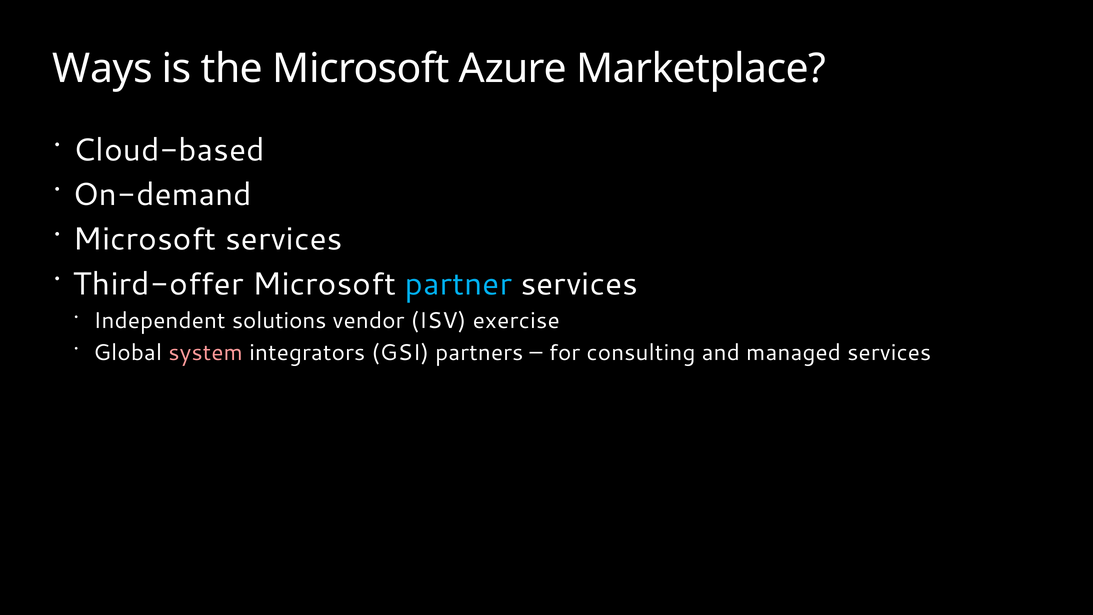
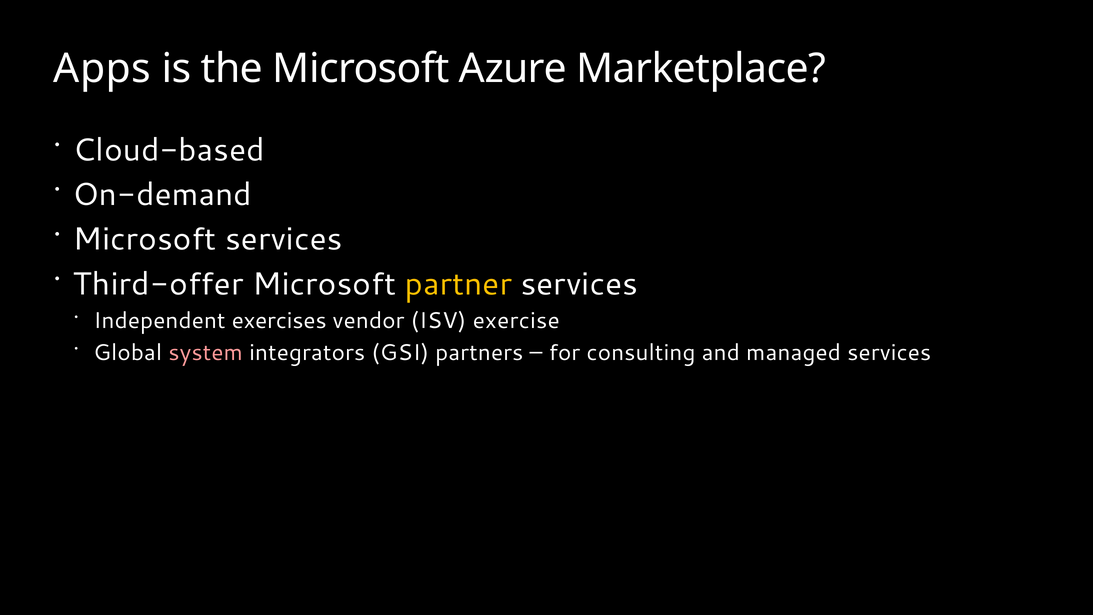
Ways: Ways -> Apps
partner colour: light blue -> yellow
solutions: solutions -> exercises
